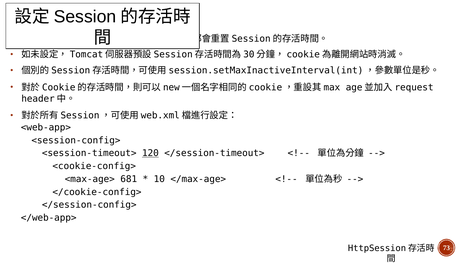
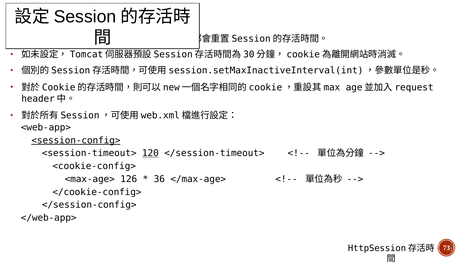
<session-config> underline: none -> present
681: 681 -> 126
10: 10 -> 36
